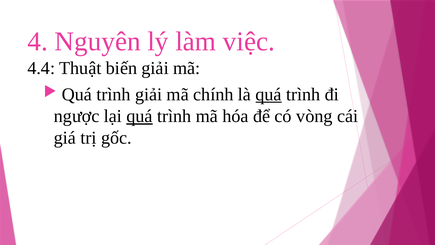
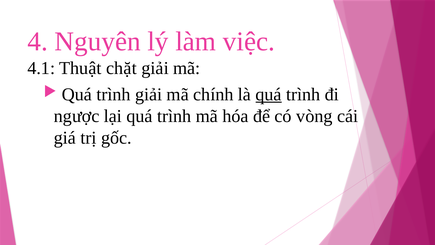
4.4: 4.4 -> 4.1
biến: biến -> chặt
quá at (140, 116) underline: present -> none
